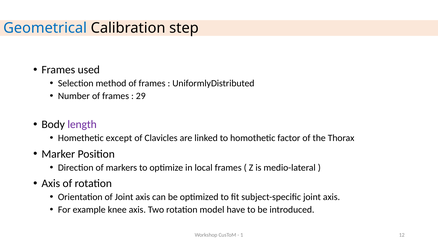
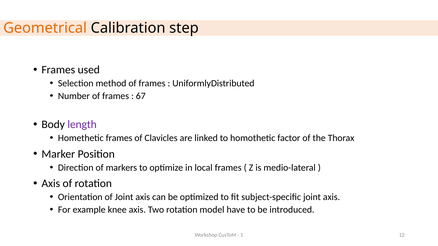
Geometrical colour: blue -> orange
29: 29 -> 67
Homethetic except: except -> frames
